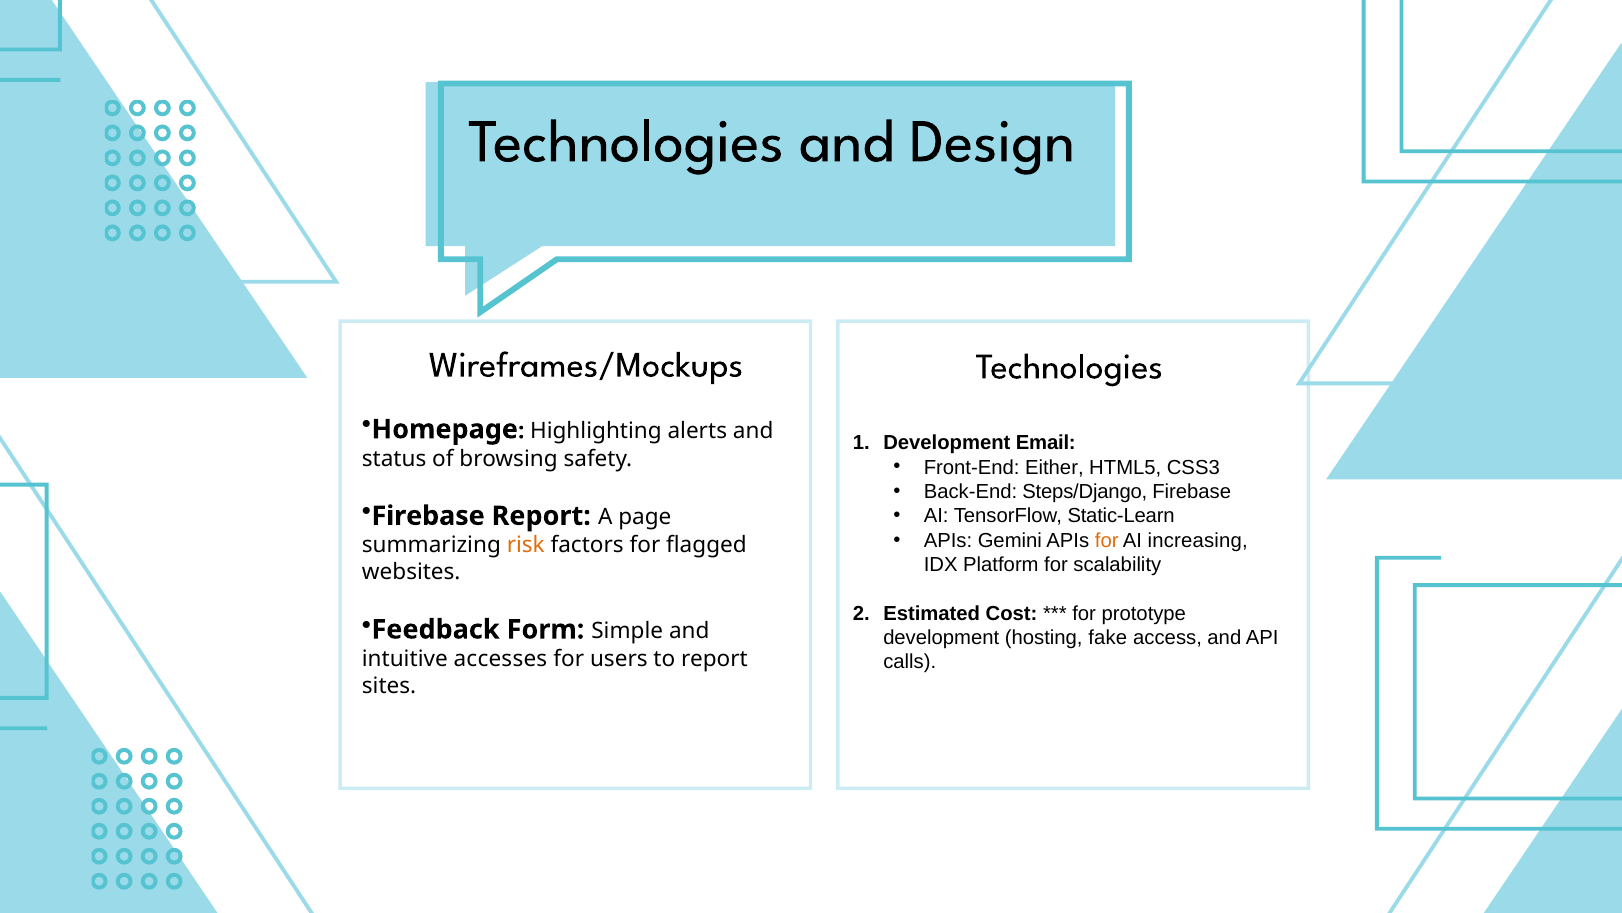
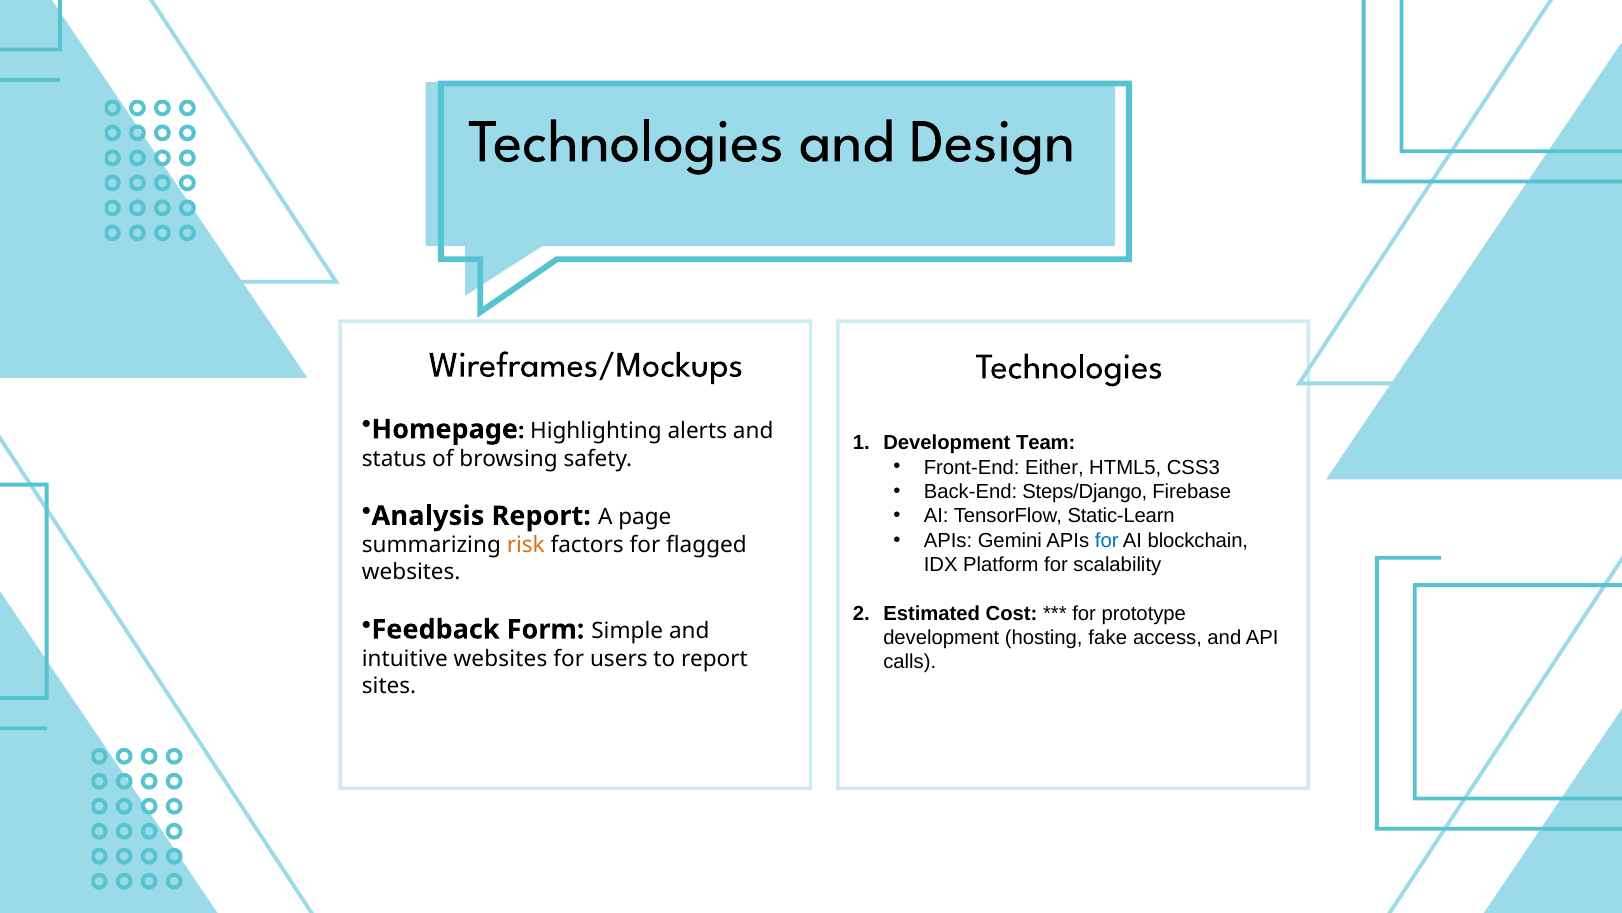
Email: Email -> Team
Firebase at (428, 516): Firebase -> Analysis
for at (1107, 540) colour: orange -> blue
increasing: increasing -> blockchain
intuitive accesses: accesses -> websites
